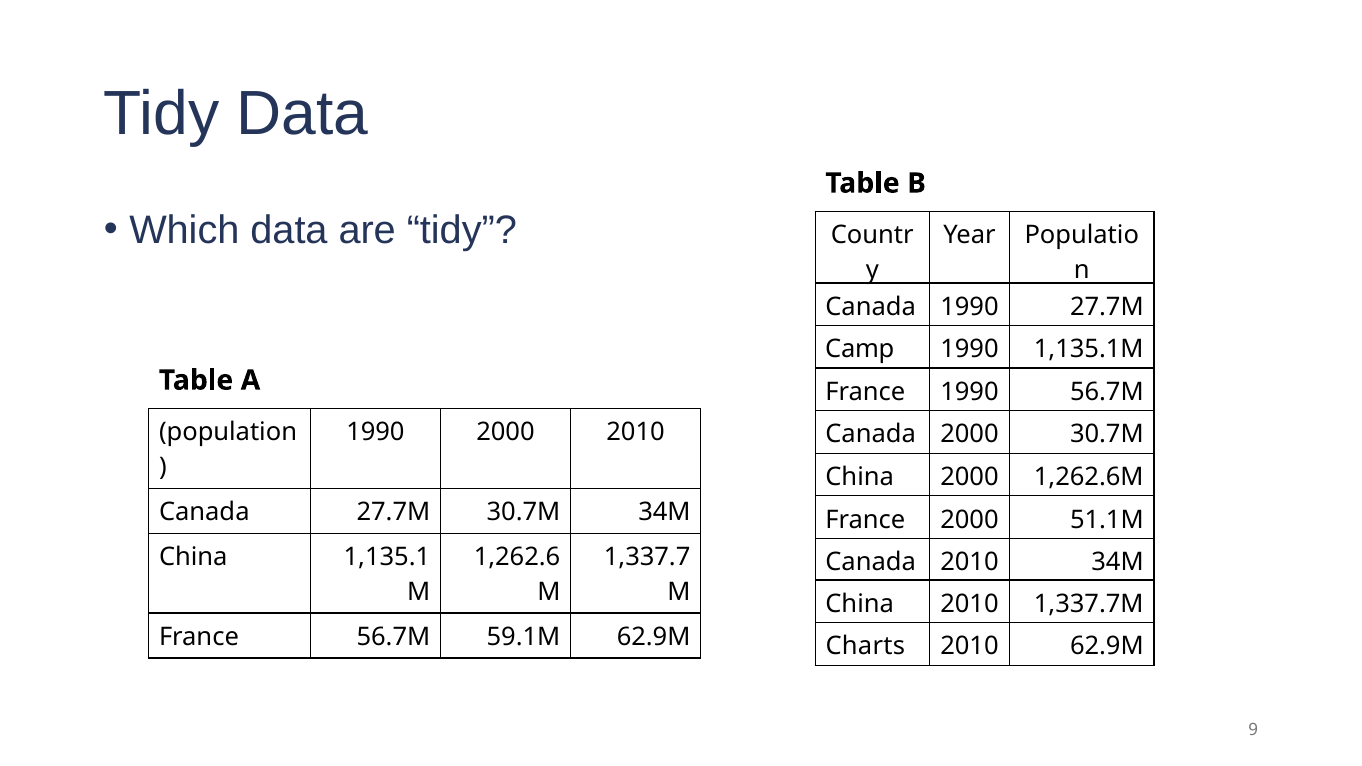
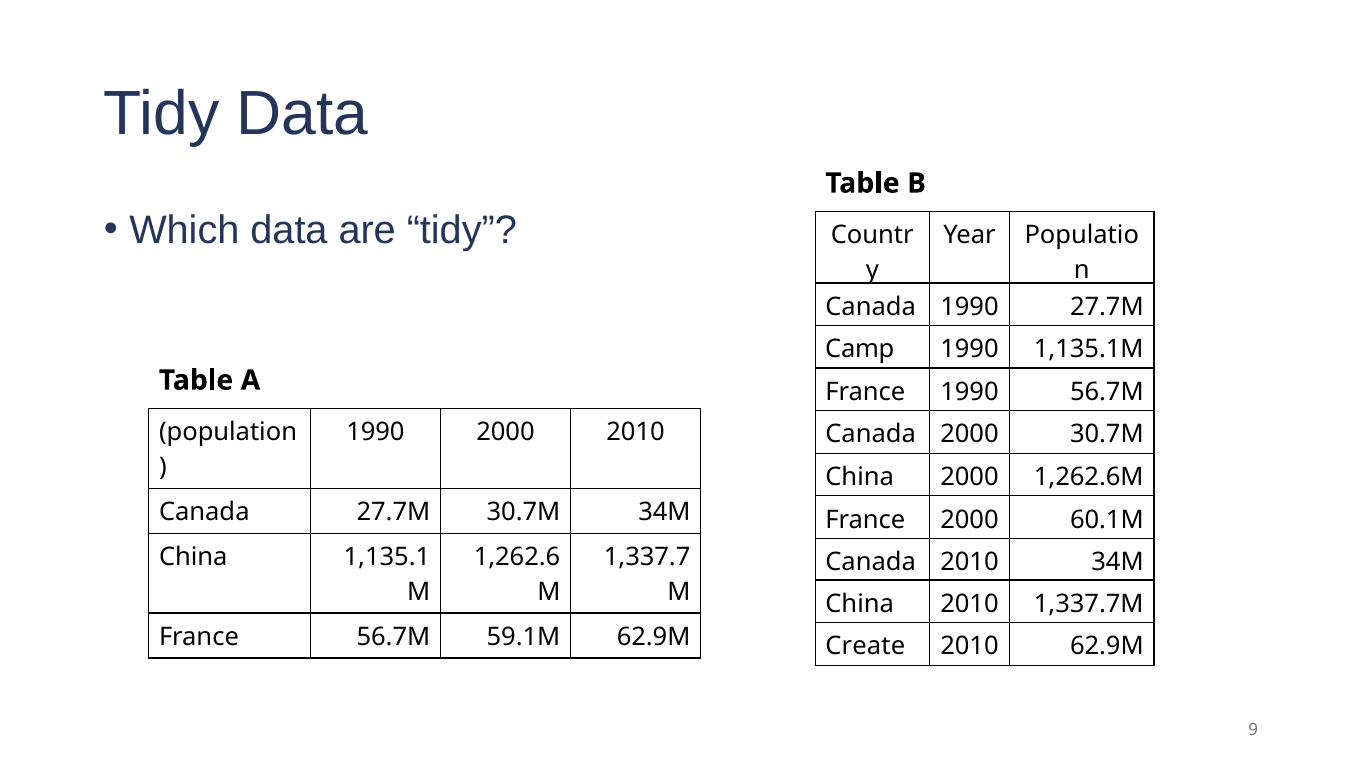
51.1M: 51.1M -> 60.1M
Charts: Charts -> Create
